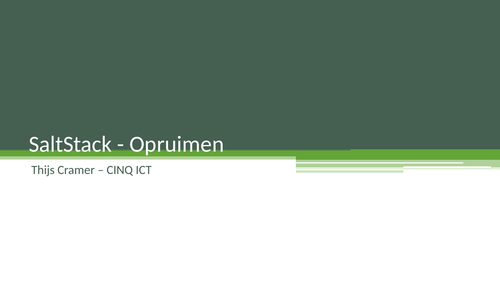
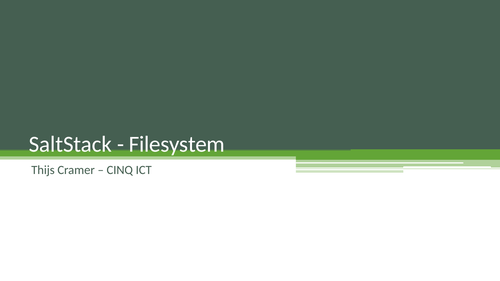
Opruimen: Opruimen -> Filesystem
